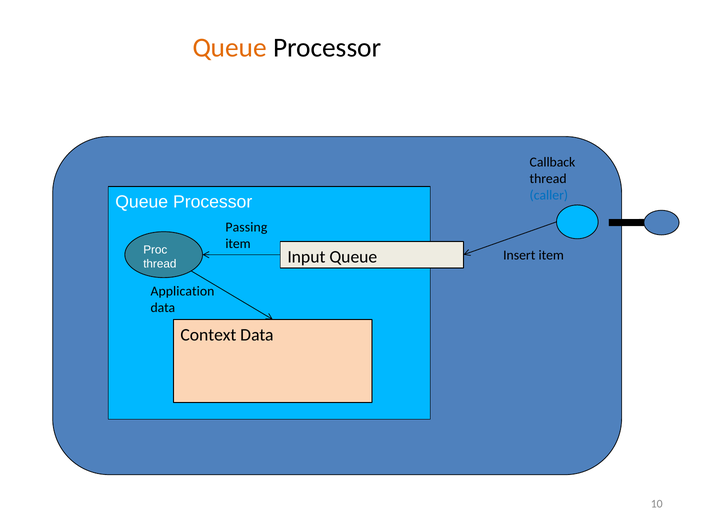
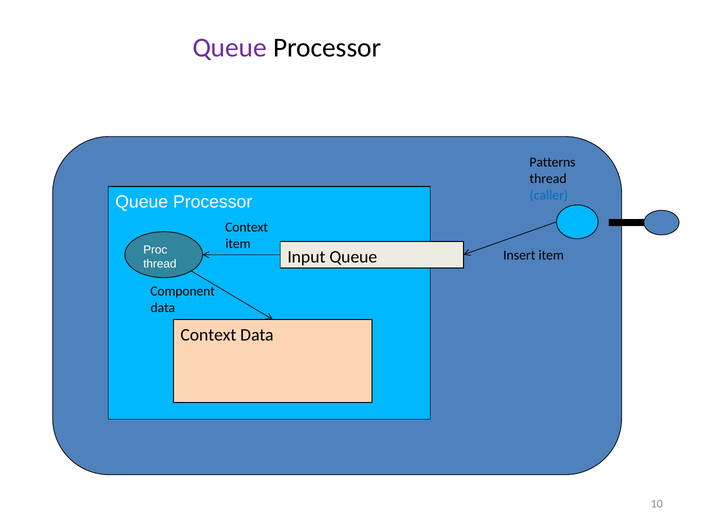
Queue at (230, 48) colour: orange -> purple
Callback: Callback -> Patterns
Passing at (246, 228): Passing -> Context
Application: Application -> Component
